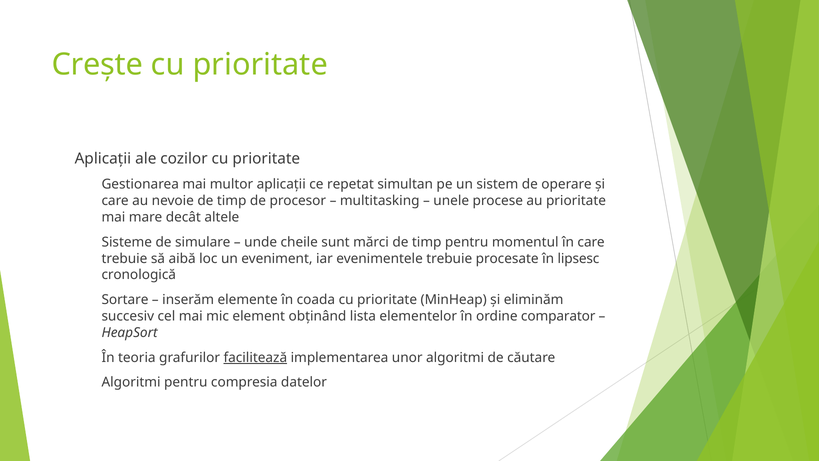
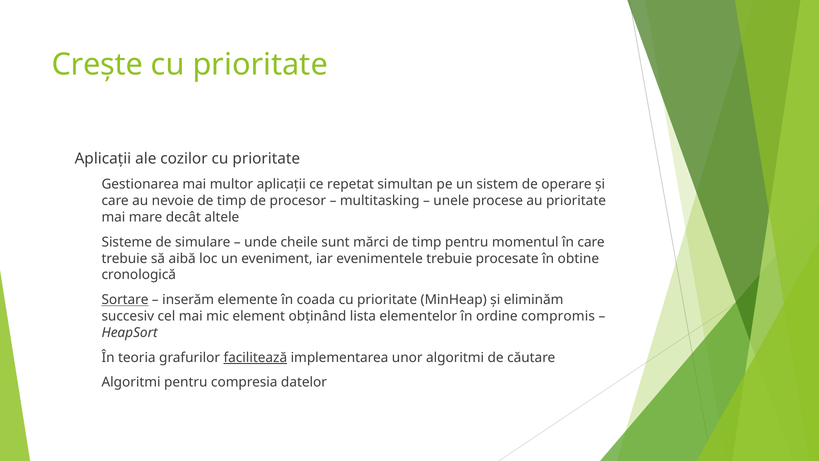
lipsesc: lipsesc -> obtine
Sortare underline: none -> present
comparator: comparator -> compromis
